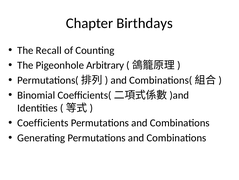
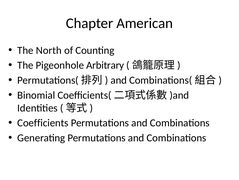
Birthdays: Birthdays -> American
Recall: Recall -> North
